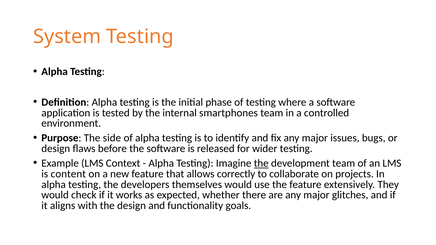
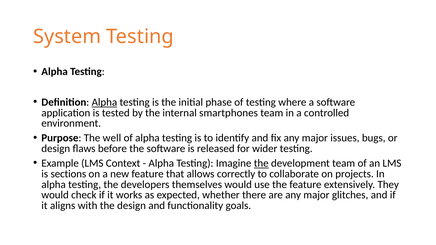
Alpha at (104, 102) underline: none -> present
side: side -> well
content: content -> sections
